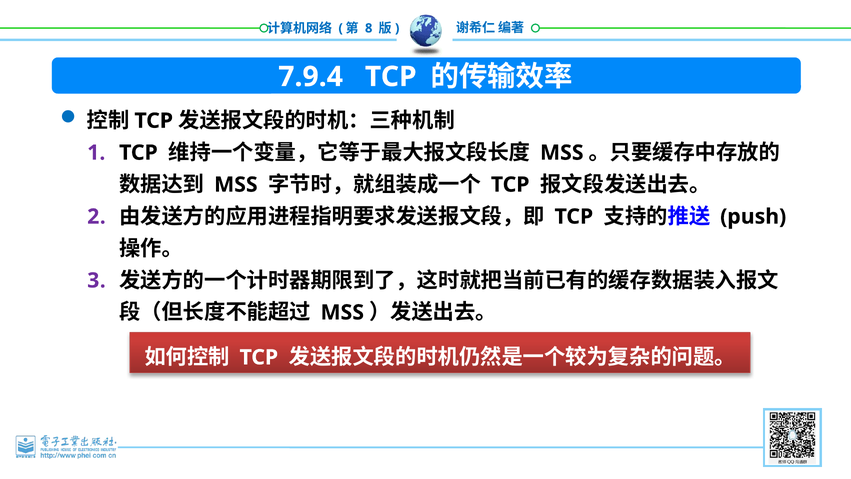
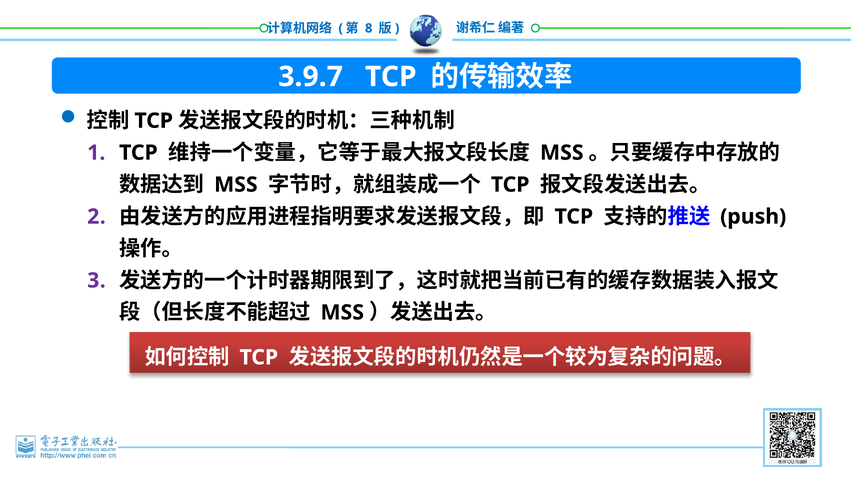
7.9.4: 7.9.4 -> 3.9.7
